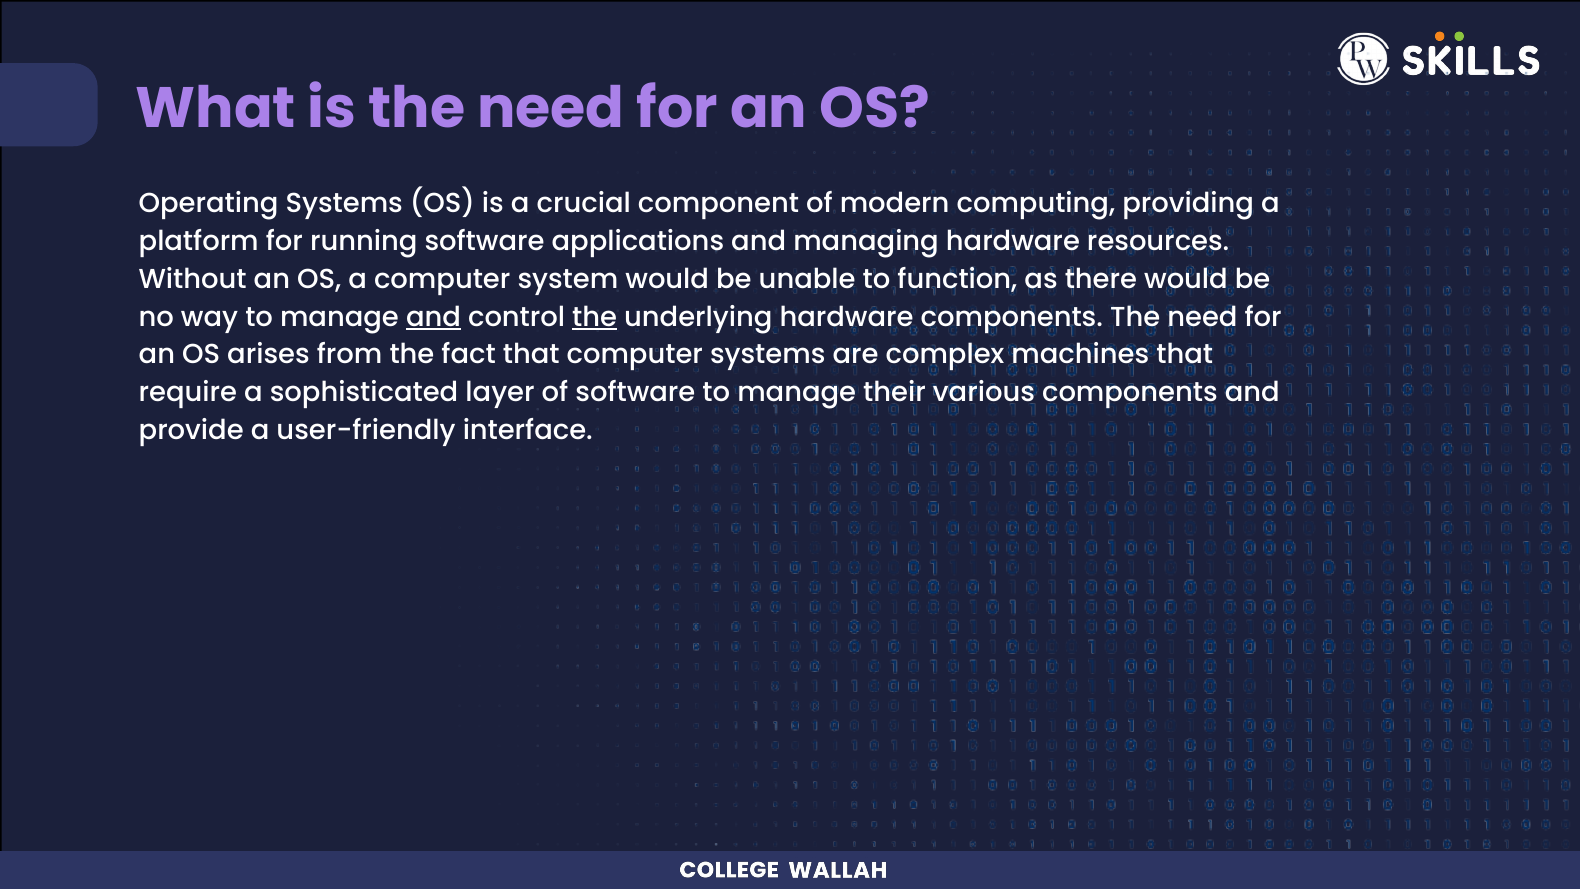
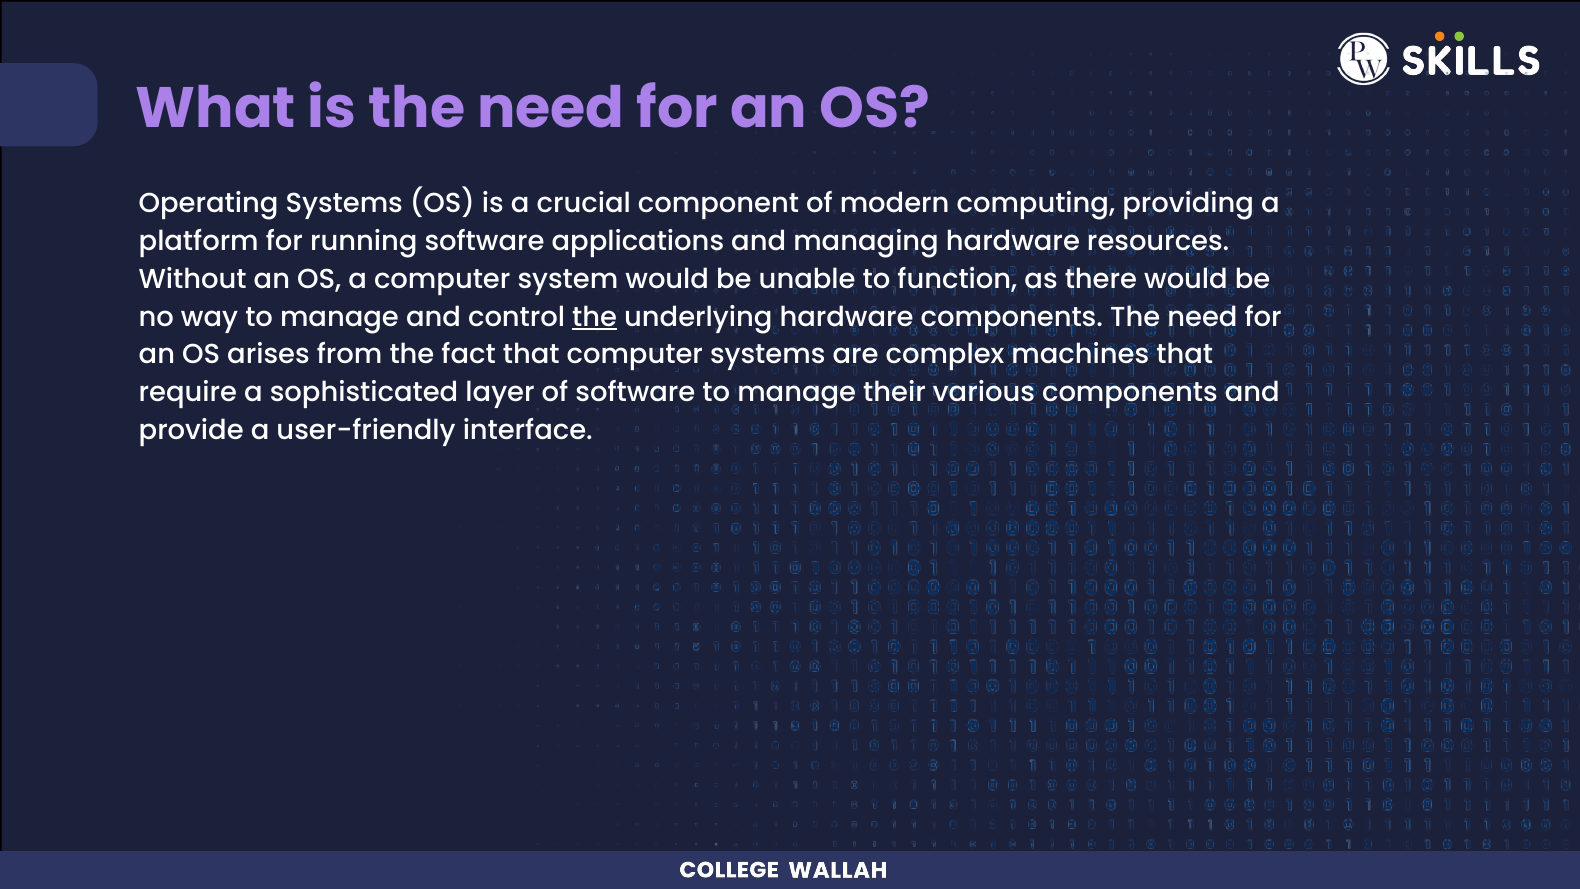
and at (433, 317) underline: present -> none
